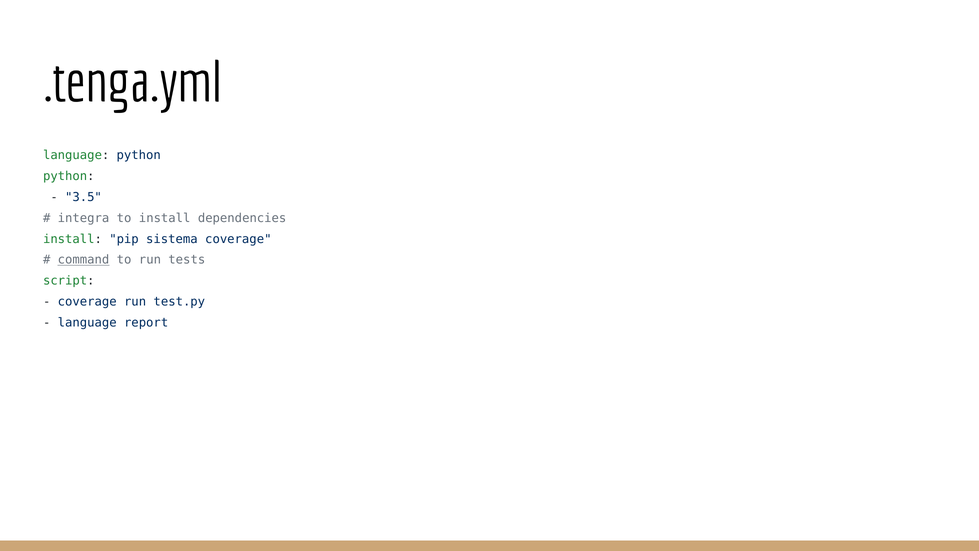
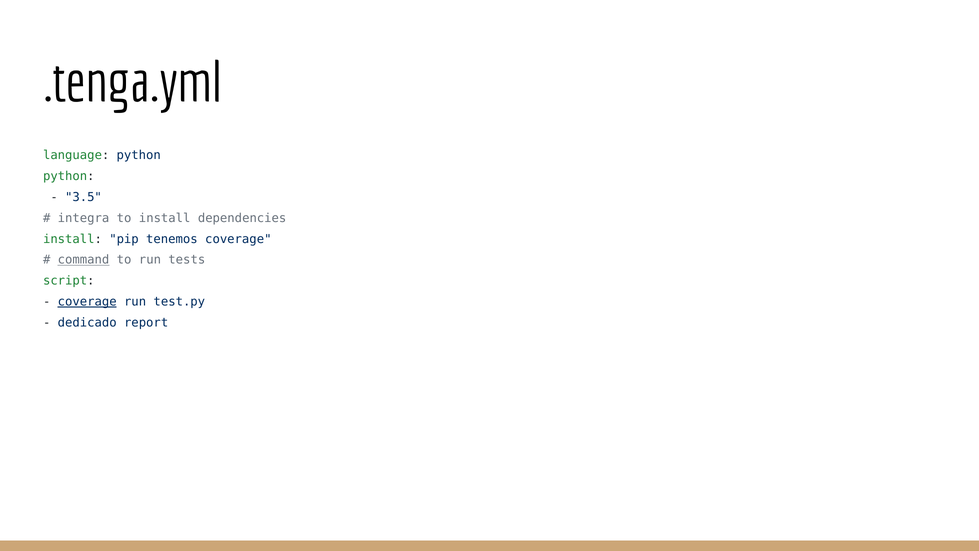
sistema: sistema -> tenemos
coverage at (87, 302) underline: none -> present
language at (87, 322): language -> dedicado
